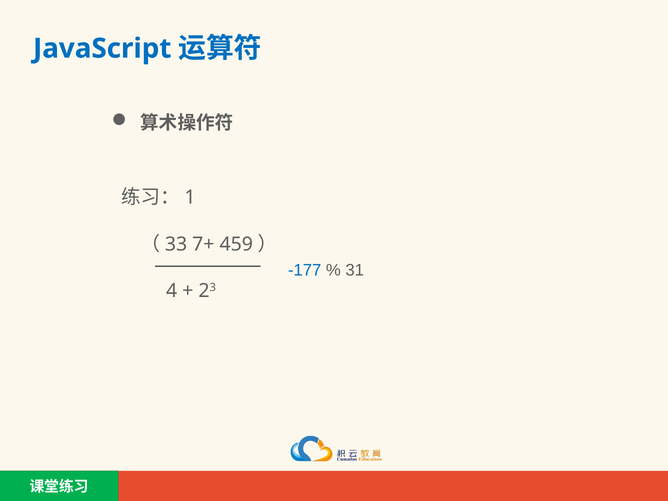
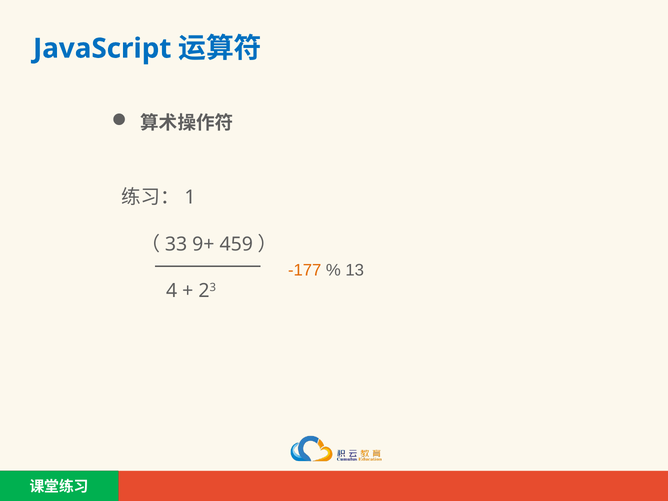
7+: 7+ -> 9+
-177 colour: blue -> orange
31: 31 -> 13
